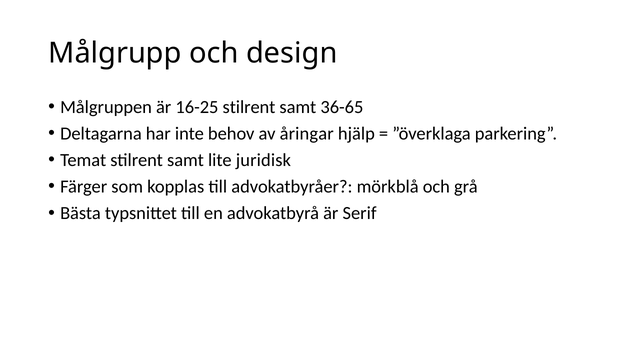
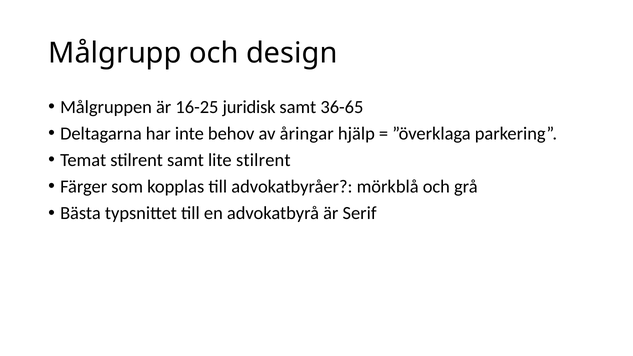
16-25 stilrent: stilrent -> juridisk
lite juridisk: juridisk -> stilrent
